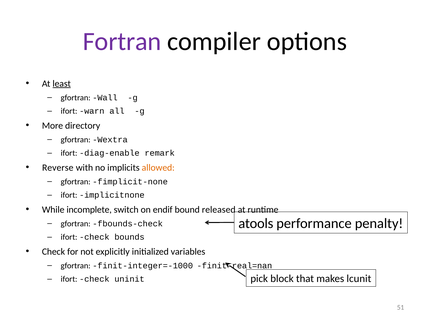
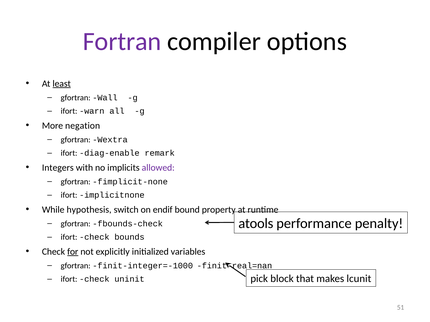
directory: directory -> negation
Reverse: Reverse -> Integers
allowed colour: orange -> purple
incomplete: incomplete -> hypothesis
released: released -> property
for underline: none -> present
